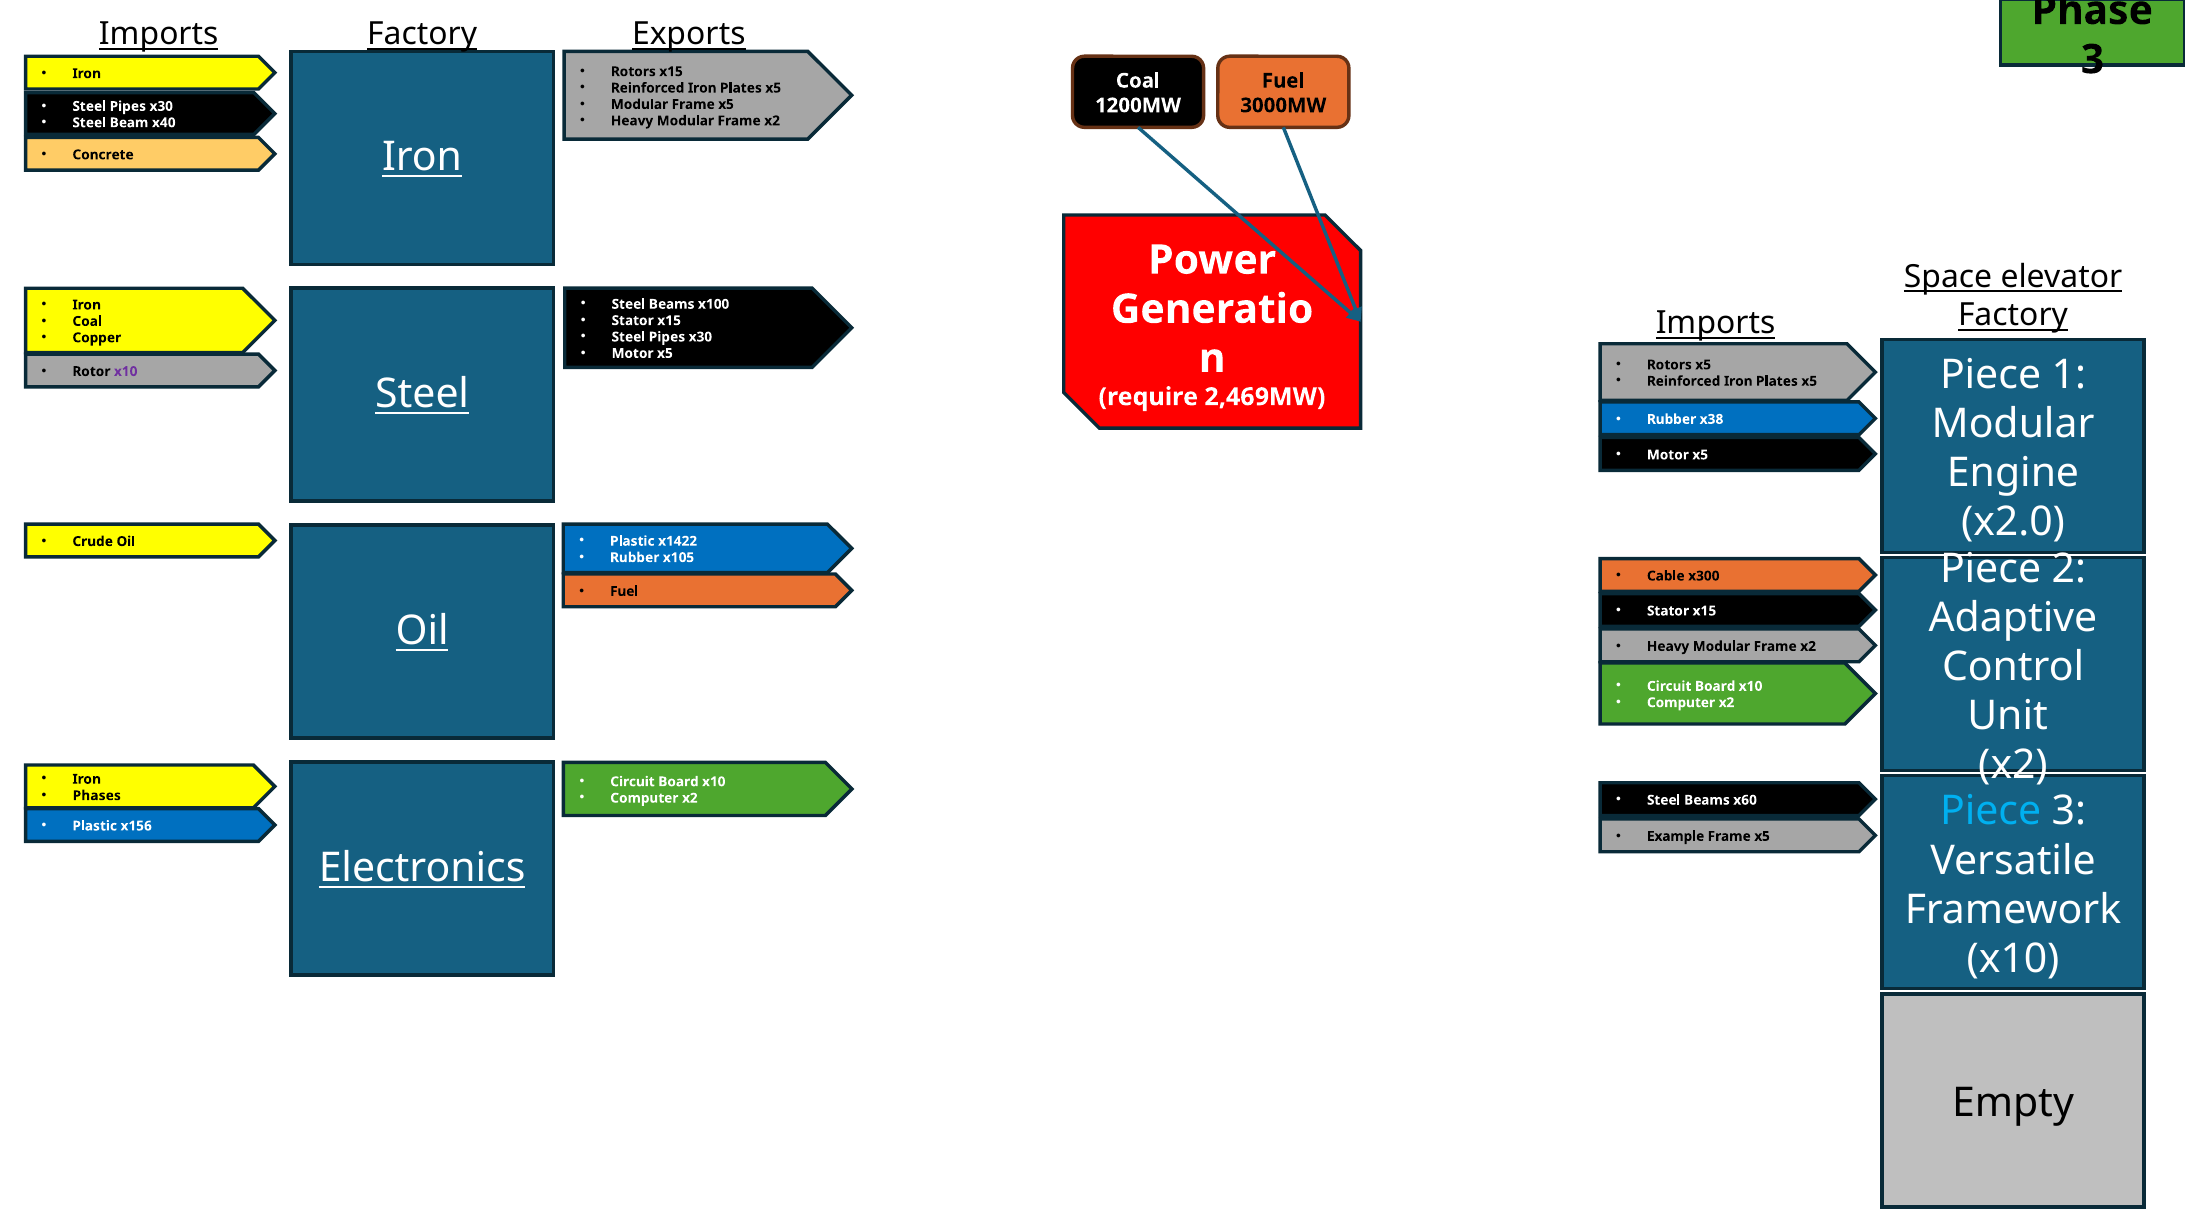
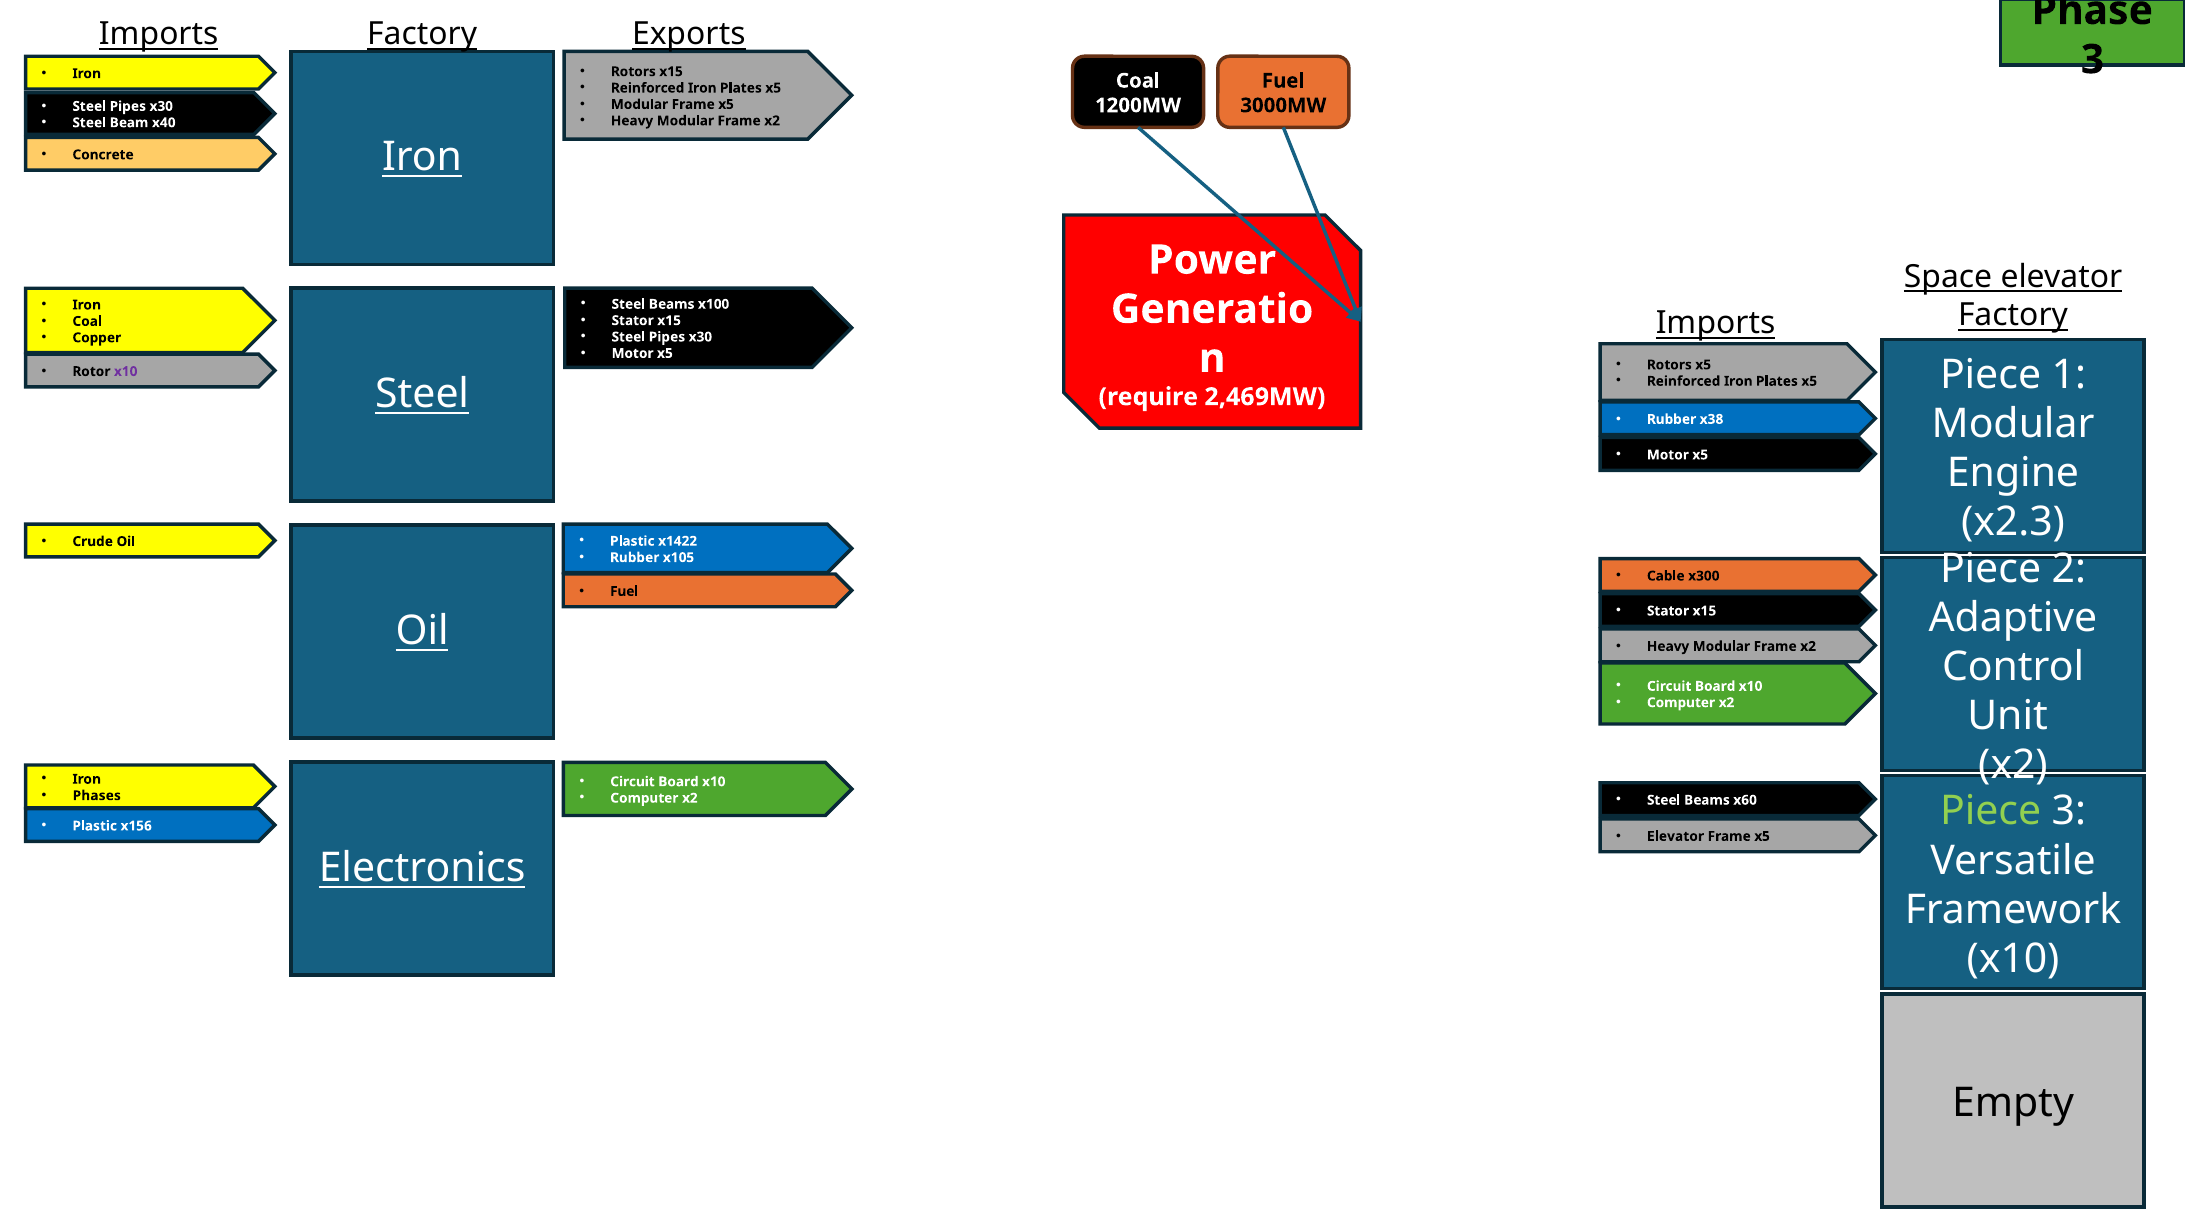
x2.0: x2.0 -> x2.3
Piece at (1991, 811) colour: light blue -> light green
Example at (1676, 836): Example -> Elevator
